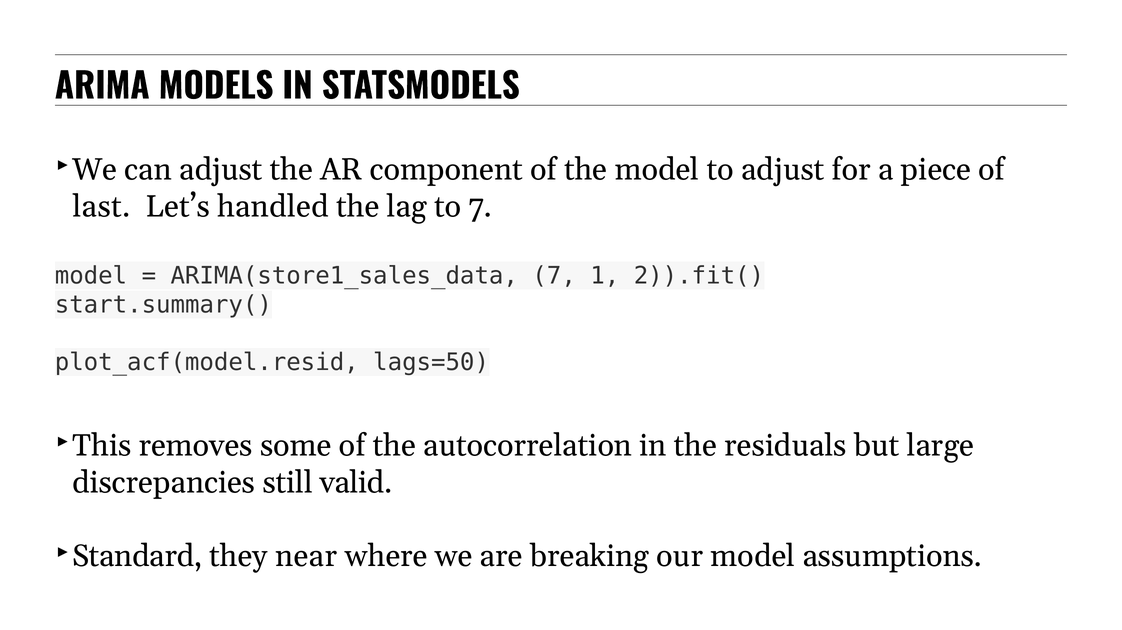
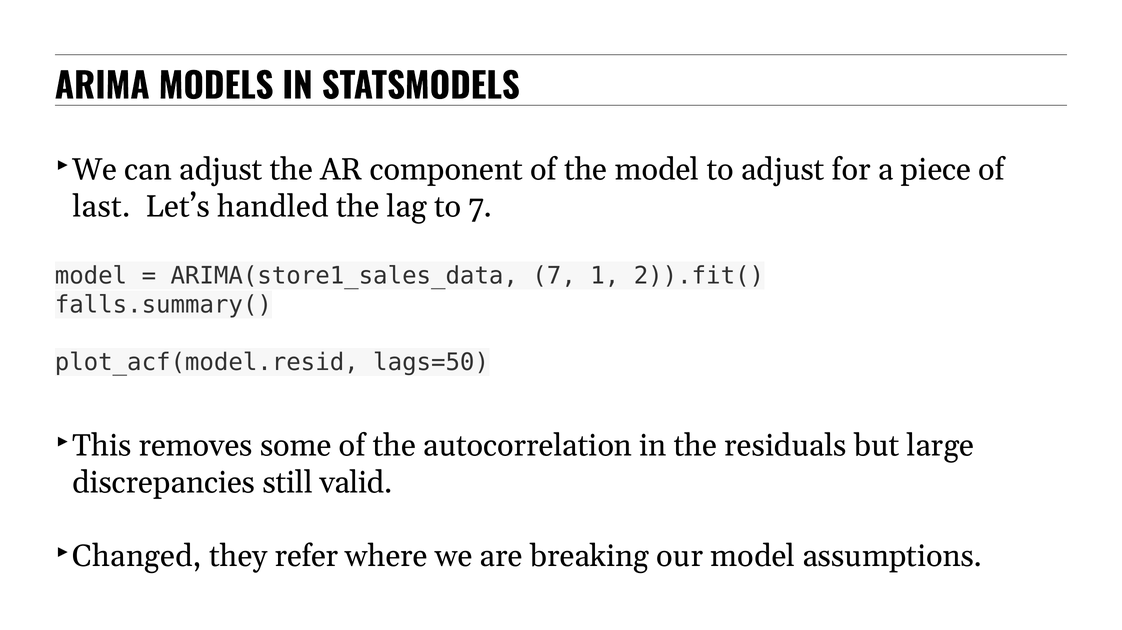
start.summary(: start.summary( -> falls.summary(
Standard: Standard -> Changed
near: near -> refer
